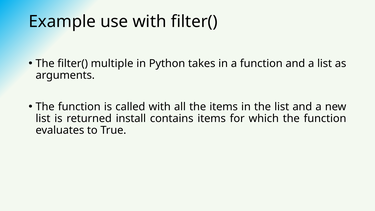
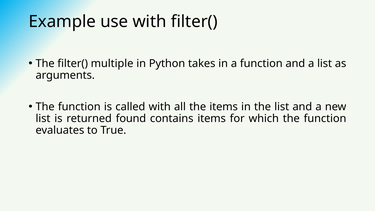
install: install -> found
